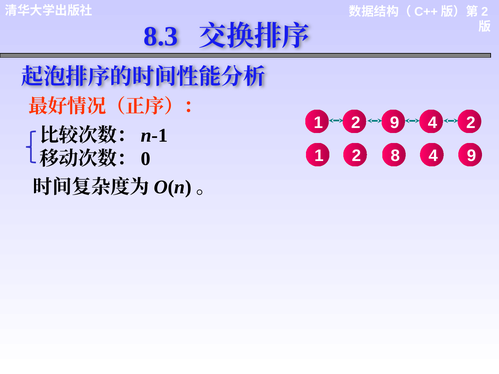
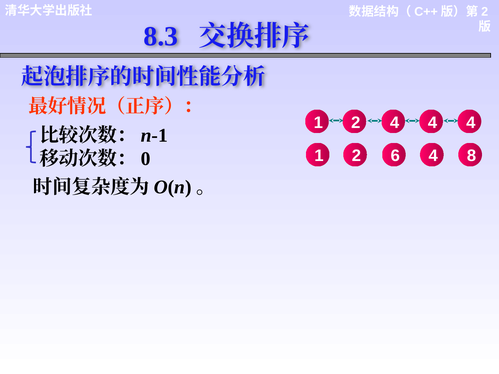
2 9: 9 -> 4
2 at (471, 123): 2 -> 4
8: 8 -> 6
4 9: 9 -> 8
